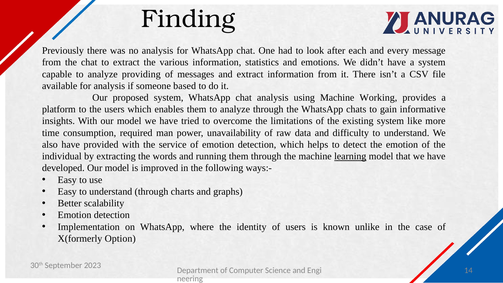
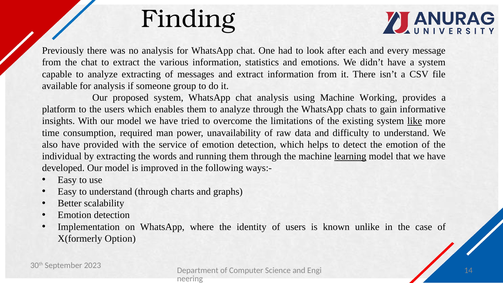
analyze providing: providing -> extracting
based: based -> group
like underline: none -> present
